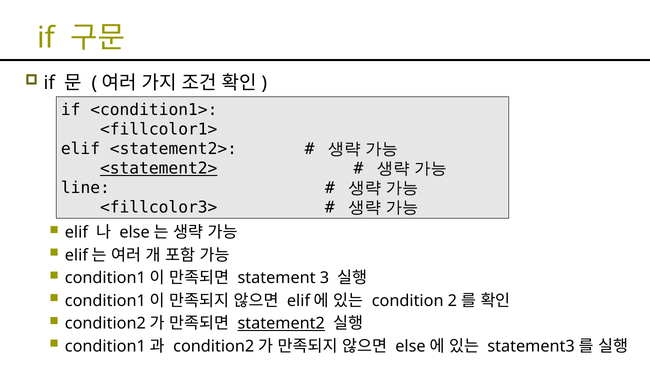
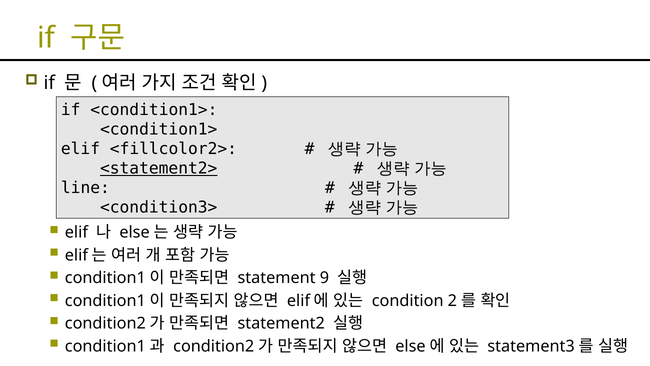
<fillcolor1> at (159, 129): <fillcolor1> -> <condition1>
elif <statement2>: <statement2> -> <fillcolor2>
<fillcolor3>: <fillcolor3> -> <condition3>
3: 3 -> 9
statement2 underline: present -> none
